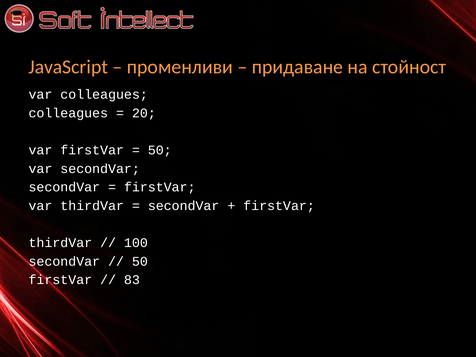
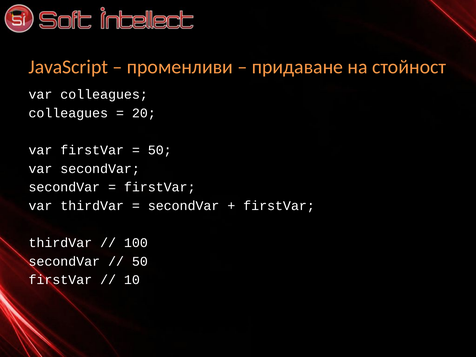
83: 83 -> 10
